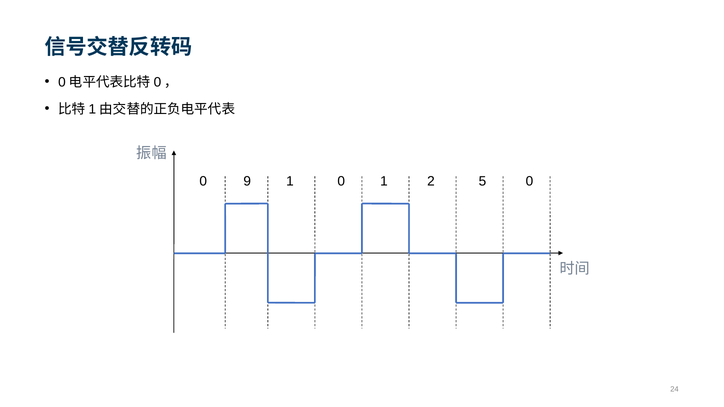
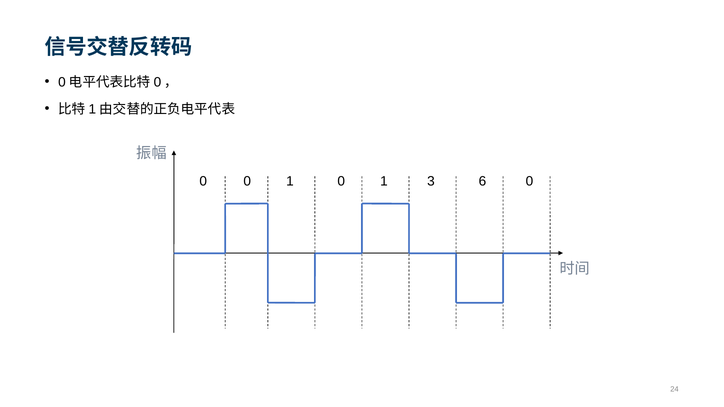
0 9: 9 -> 0
2: 2 -> 3
5: 5 -> 6
